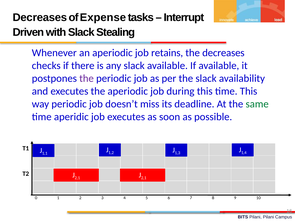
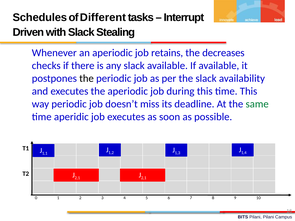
Decreases at (40, 17): Decreases -> Schedules
Expense: Expense -> Different
the at (87, 79) colour: purple -> black
